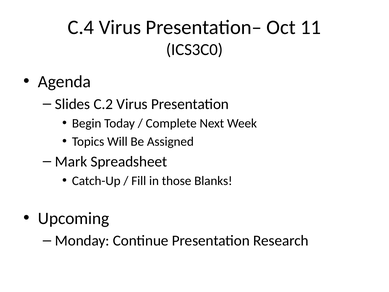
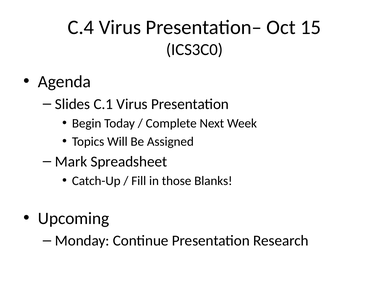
11: 11 -> 15
C.2: C.2 -> C.1
